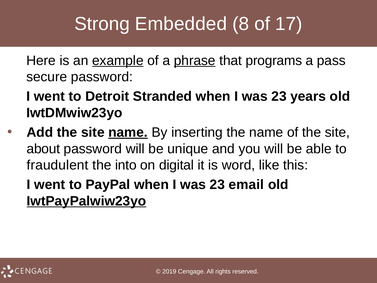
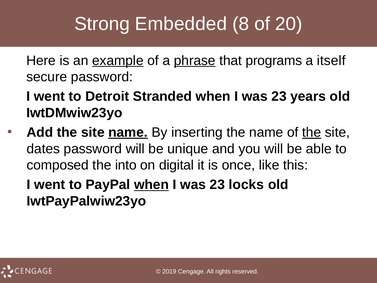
17: 17 -> 20
pass: pass -> itself
the at (312, 132) underline: none -> present
about: about -> dates
fraudulent: fraudulent -> composed
word: word -> once
when at (151, 185) underline: none -> present
email: email -> locks
IwtPayPalwiw23yo underline: present -> none
